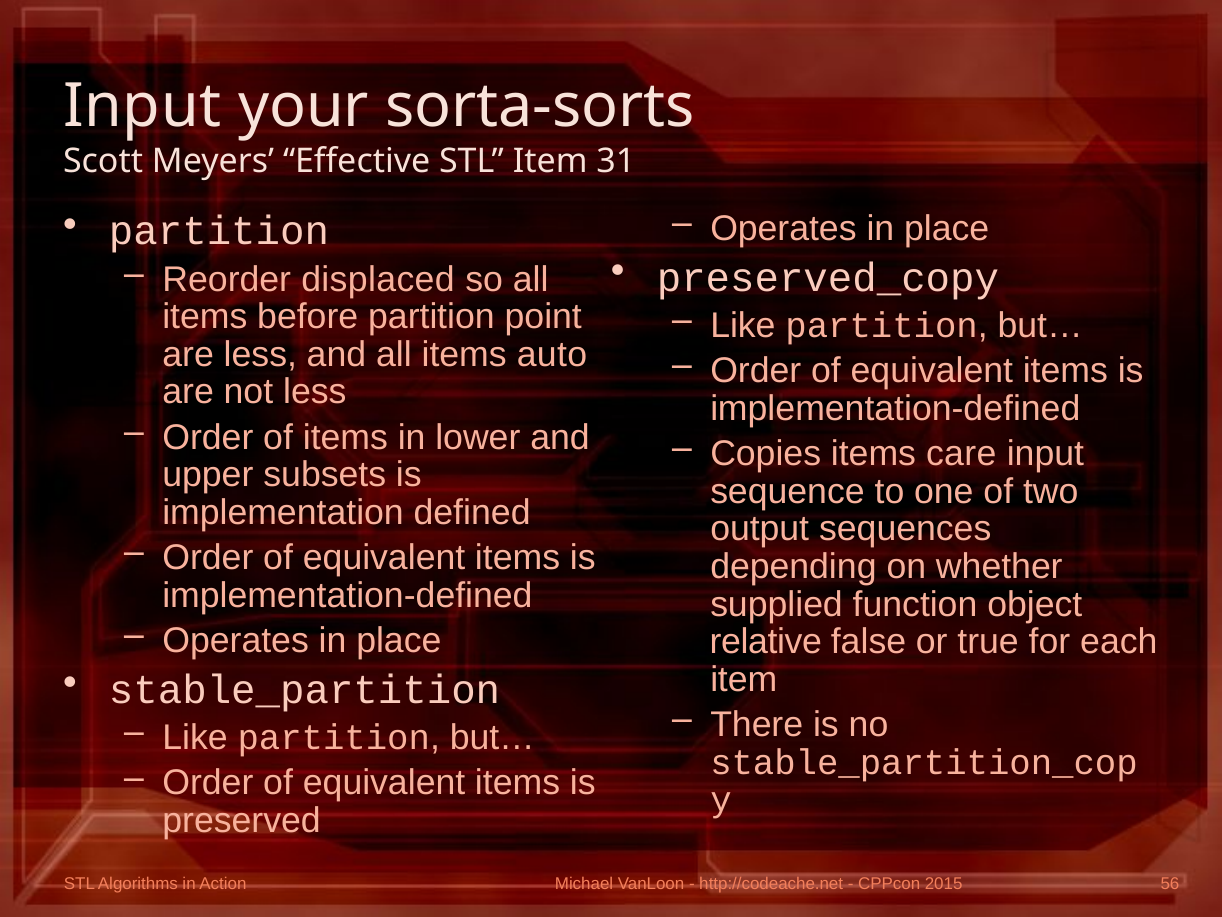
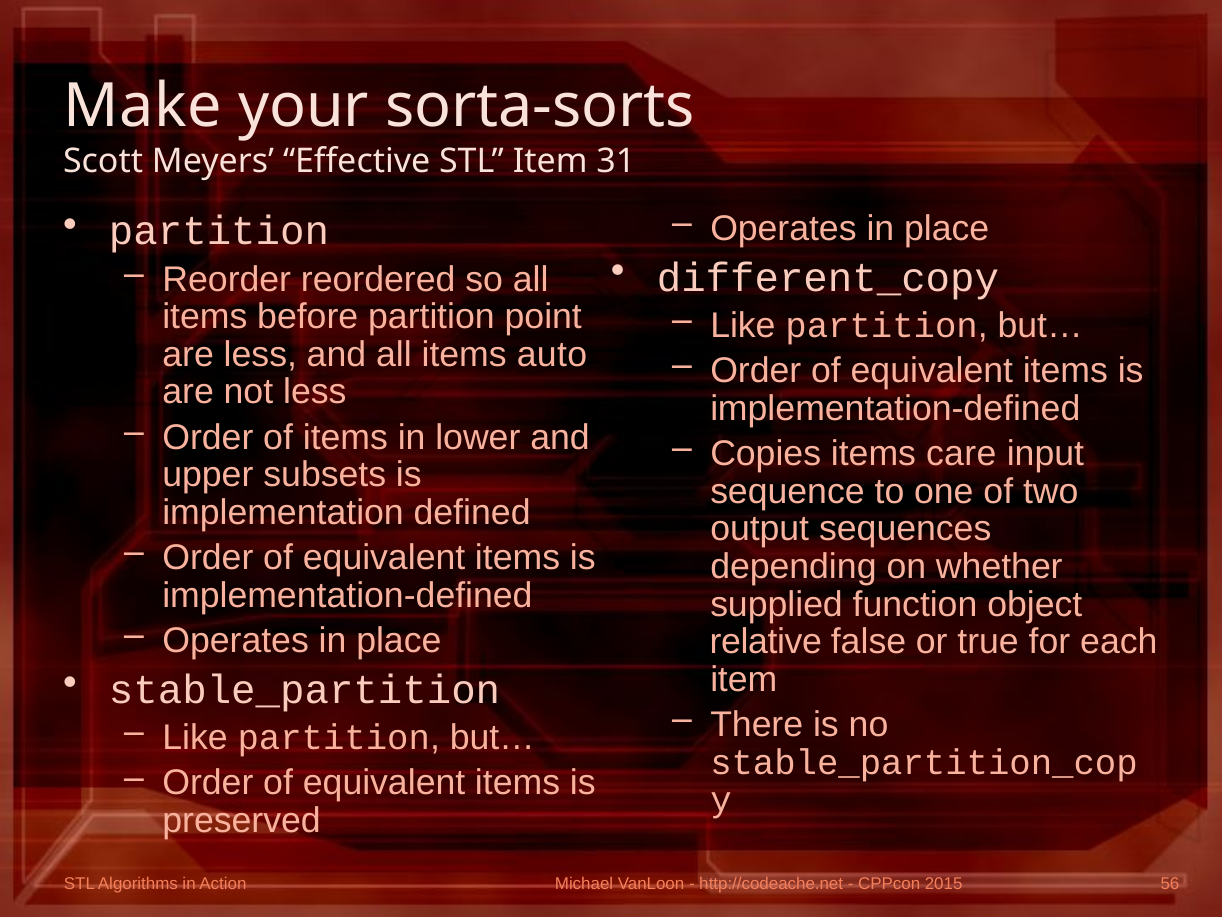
Input at (142, 106): Input -> Make
preserved_copy: preserved_copy -> different_copy
displaced: displaced -> reordered
